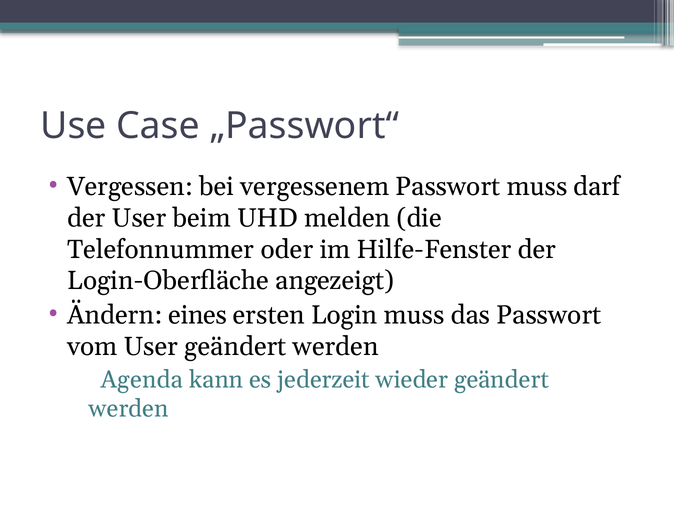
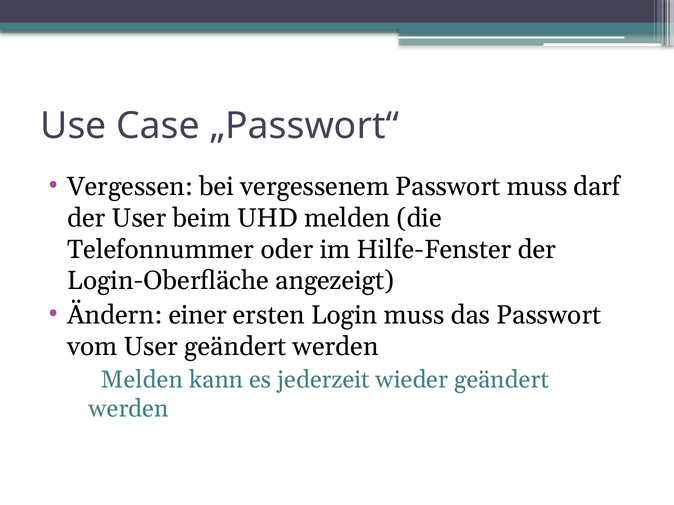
eines: eines -> einer
Agenda at (142, 380): Agenda -> Melden
